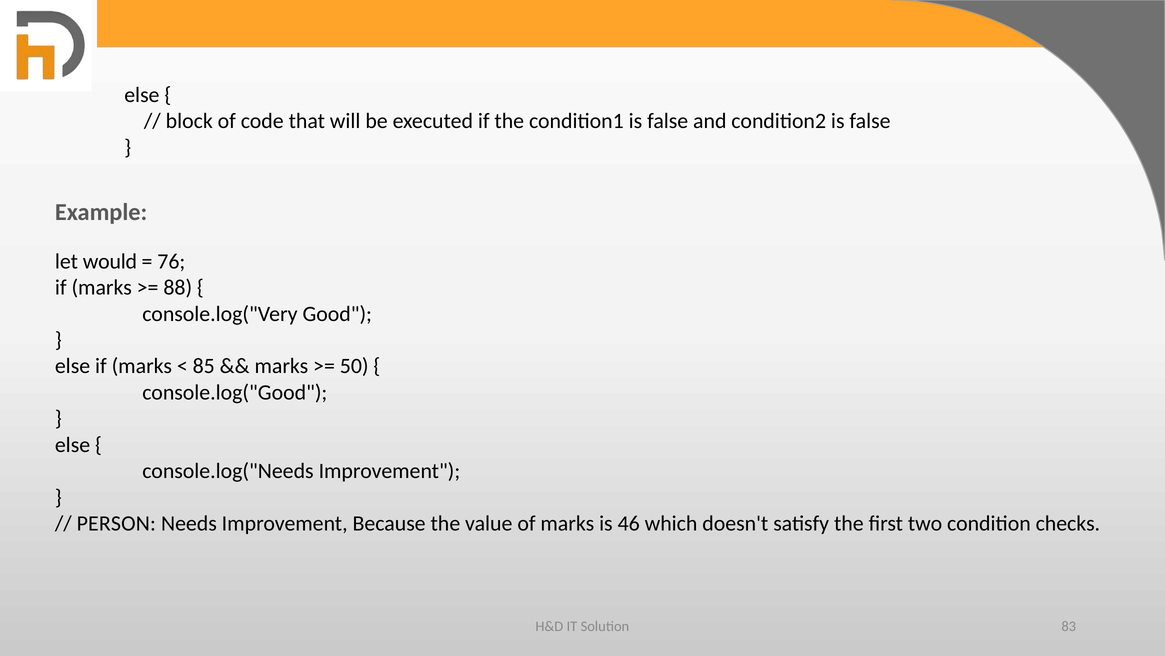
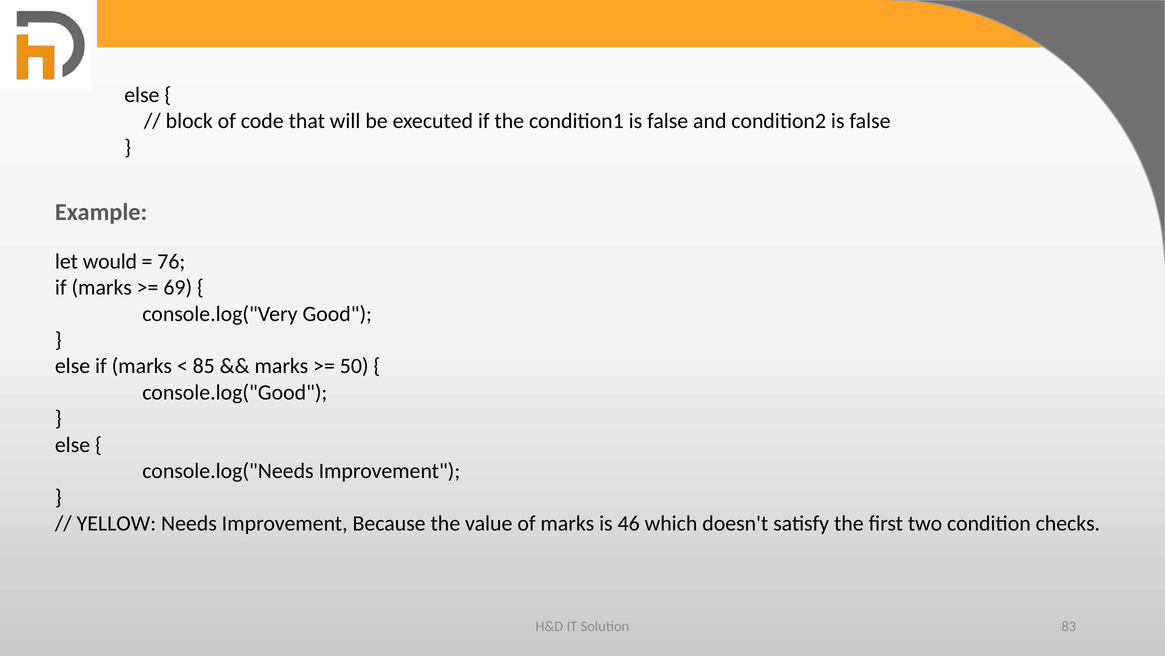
88: 88 -> 69
PERSON: PERSON -> YELLOW
